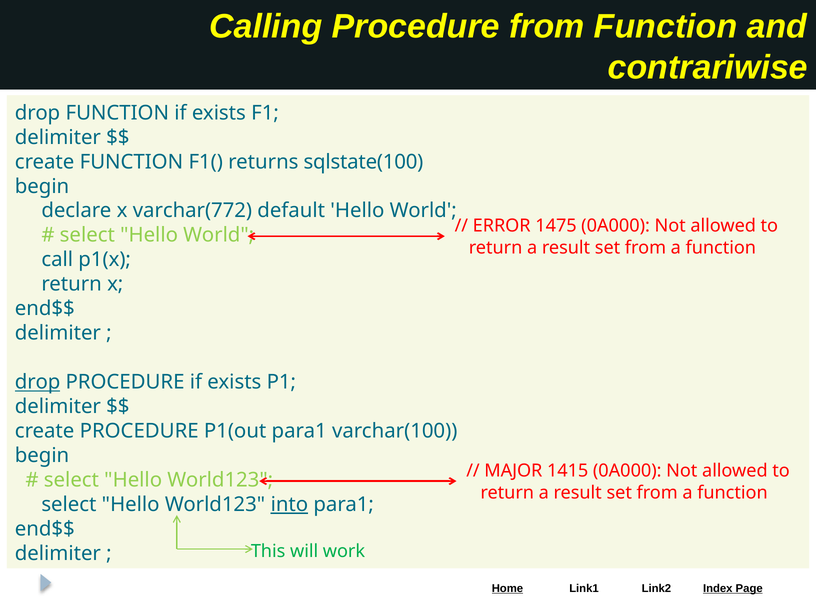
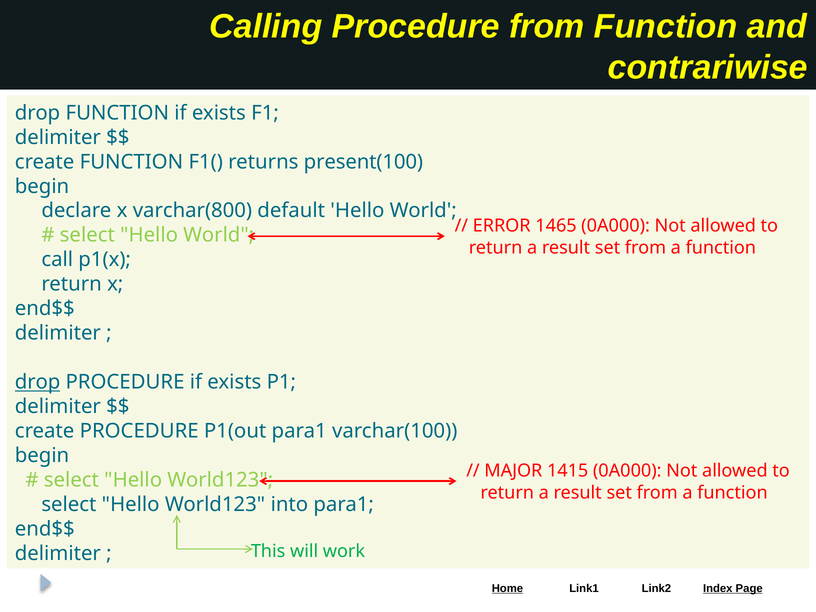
sqlstate(100: sqlstate(100 -> present(100
varchar(772: varchar(772 -> varchar(800
1475: 1475 -> 1465
into underline: present -> none
